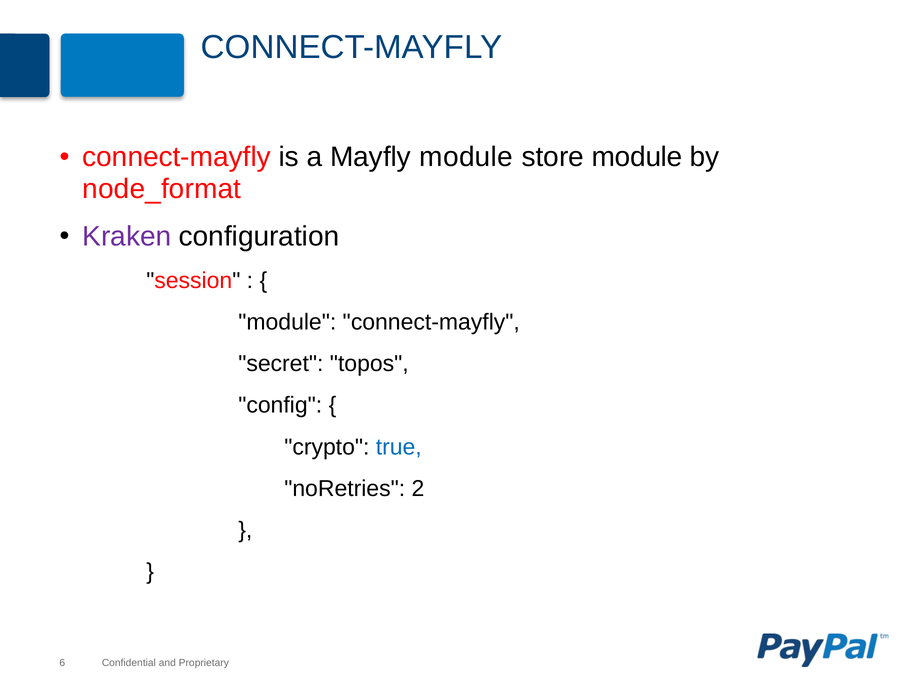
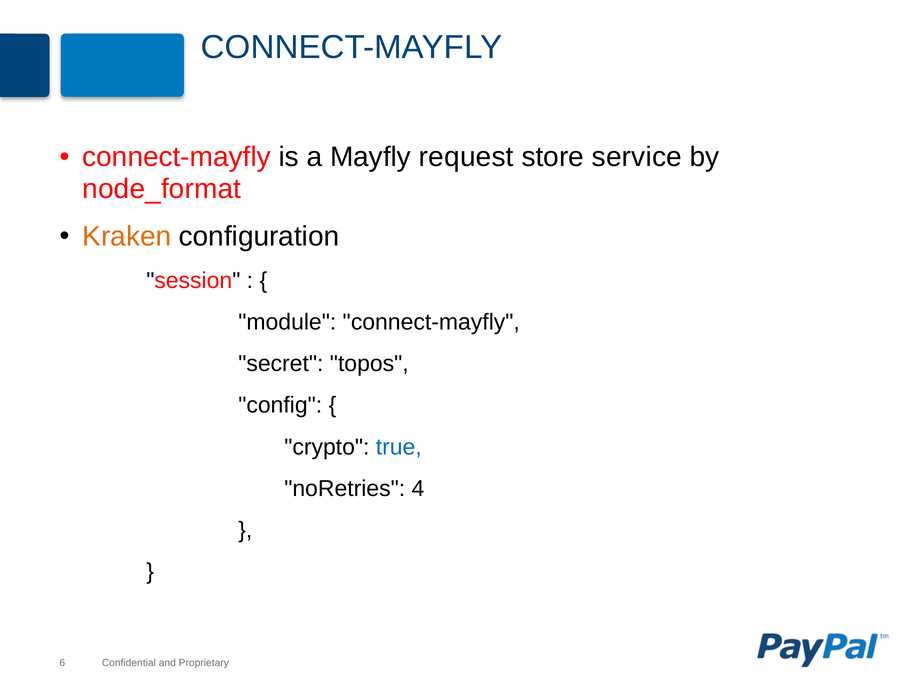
Mayfly module: module -> request
store module: module -> service
Kraken colour: purple -> orange
2: 2 -> 4
